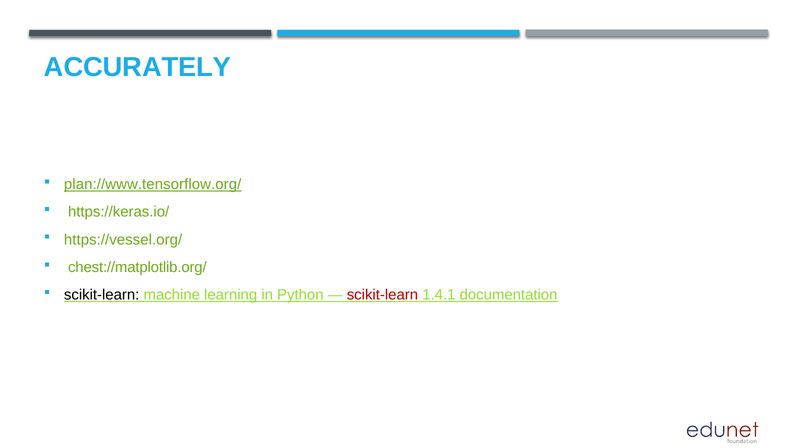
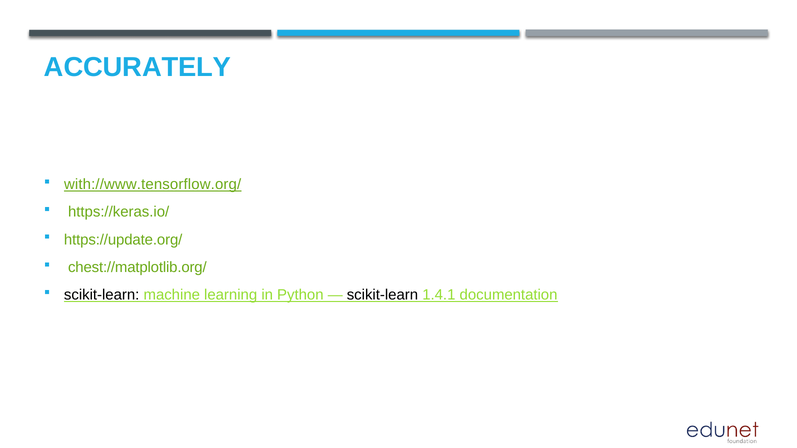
plan://www.tensorflow.org/: plan://www.tensorflow.org/ -> with://www.tensorflow.org/
https://vessel.org/: https://vessel.org/ -> https://update.org/
scikit-learn at (382, 295) colour: red -> black
